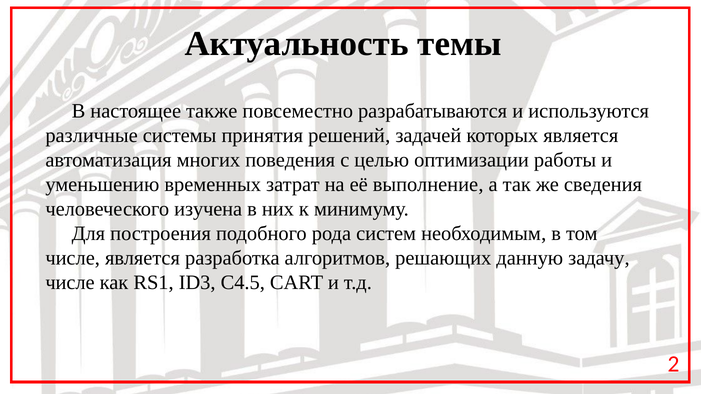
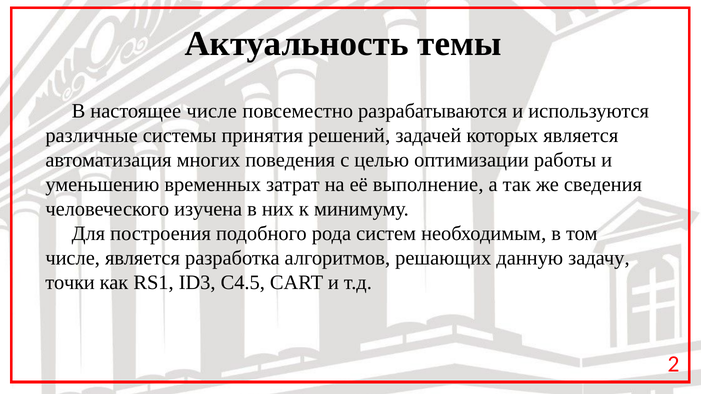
настоящее также: также -> числе
числе at (70, 283): числе -> точки
